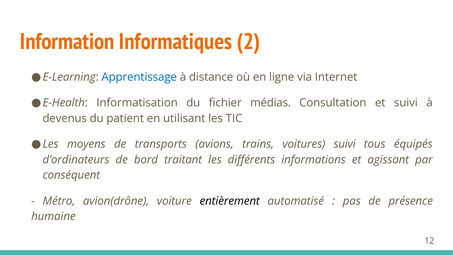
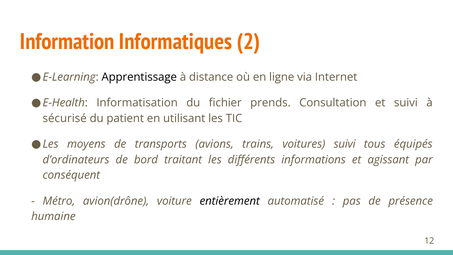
Apprentissage colour: blue -> black
médias: médias -> prends
devenus: devenus -> sécurisé
